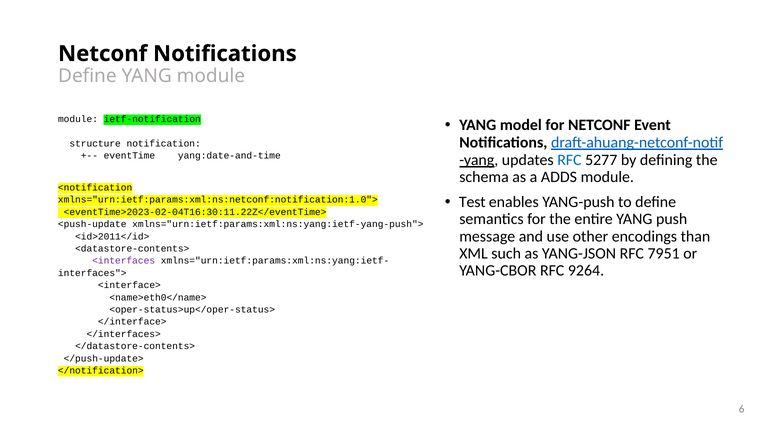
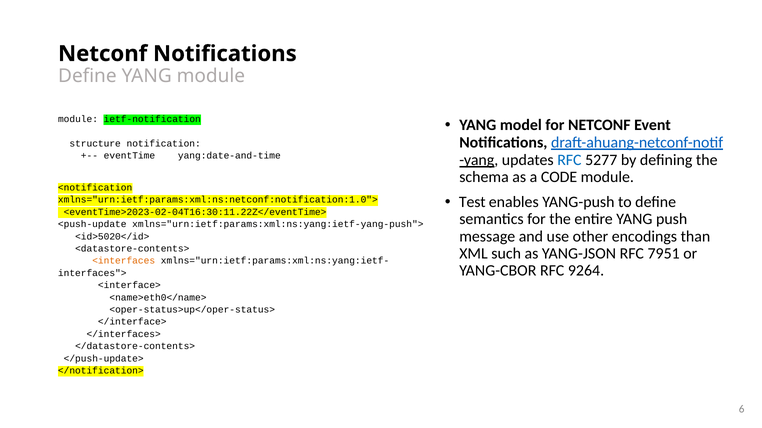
ADDS: ADDS -> CODE
<id>2011</id>: <id>2011</id> -> <id>5020</id>
<interfaces colour: purple -> orange
